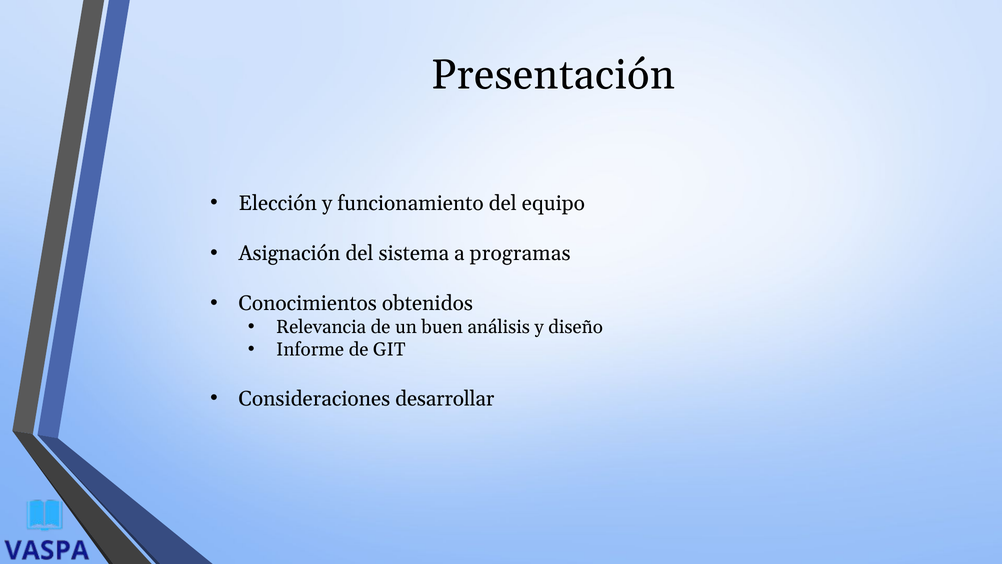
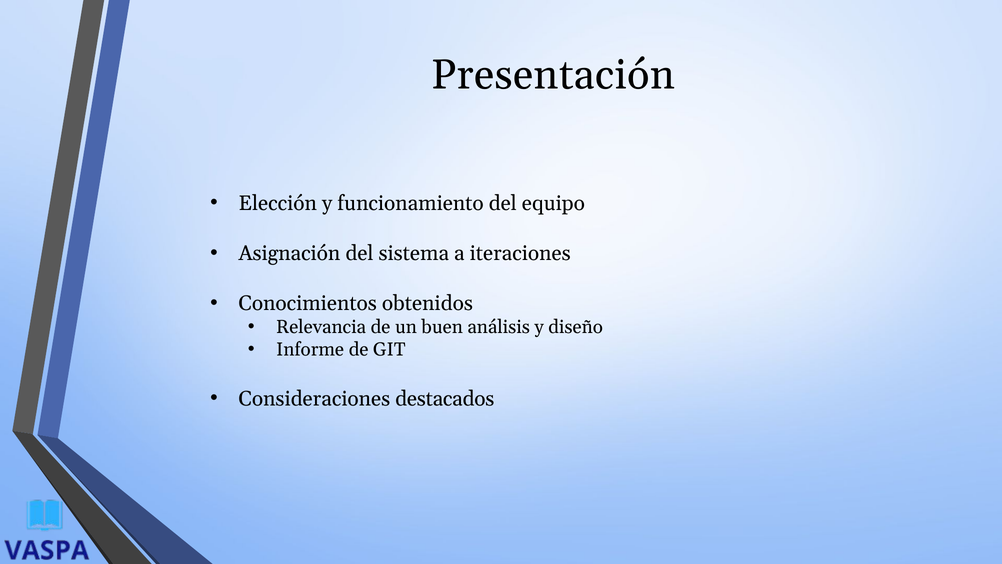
programas: programas -> iteraciones
desarrollar: desarrollar -> destacados
